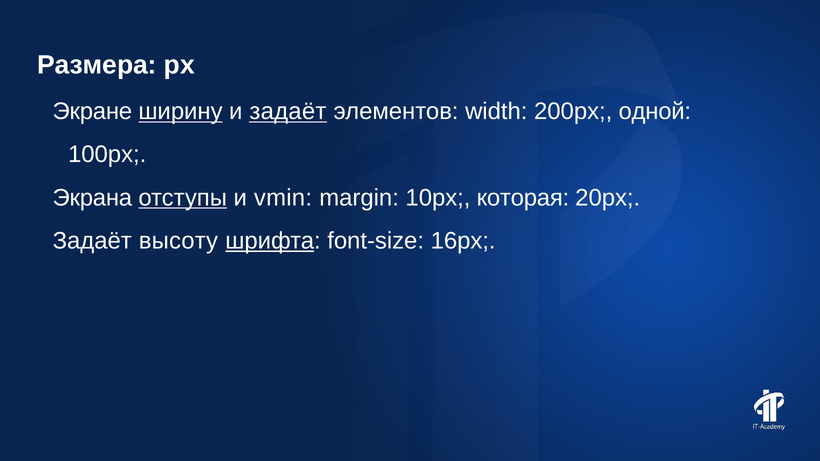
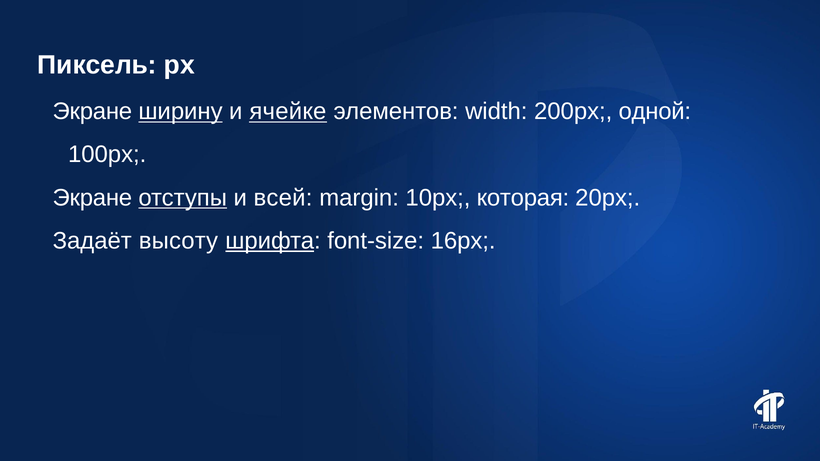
Размера: Размера -> Пиксель
и задаёт: задаёт -> ячейке
Экрана at (92, 198): Экрана -> Экране
vmin: vmin -> всей
